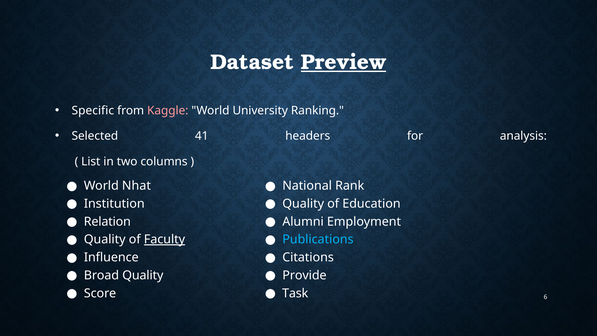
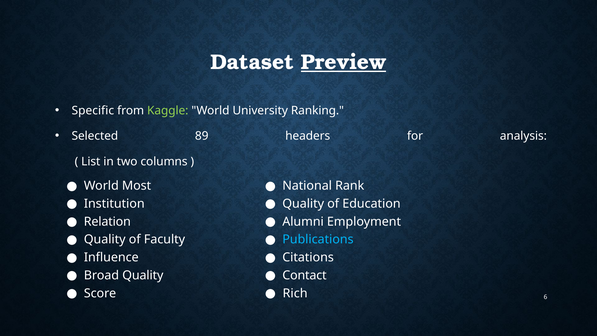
Kaggle colour: pink -> light green
41: 41 -> 89
Nhat: Nhat -> Most
Faculty underline: present -> none
Provide: Provide -> Contact
Task: Task -> Rich
